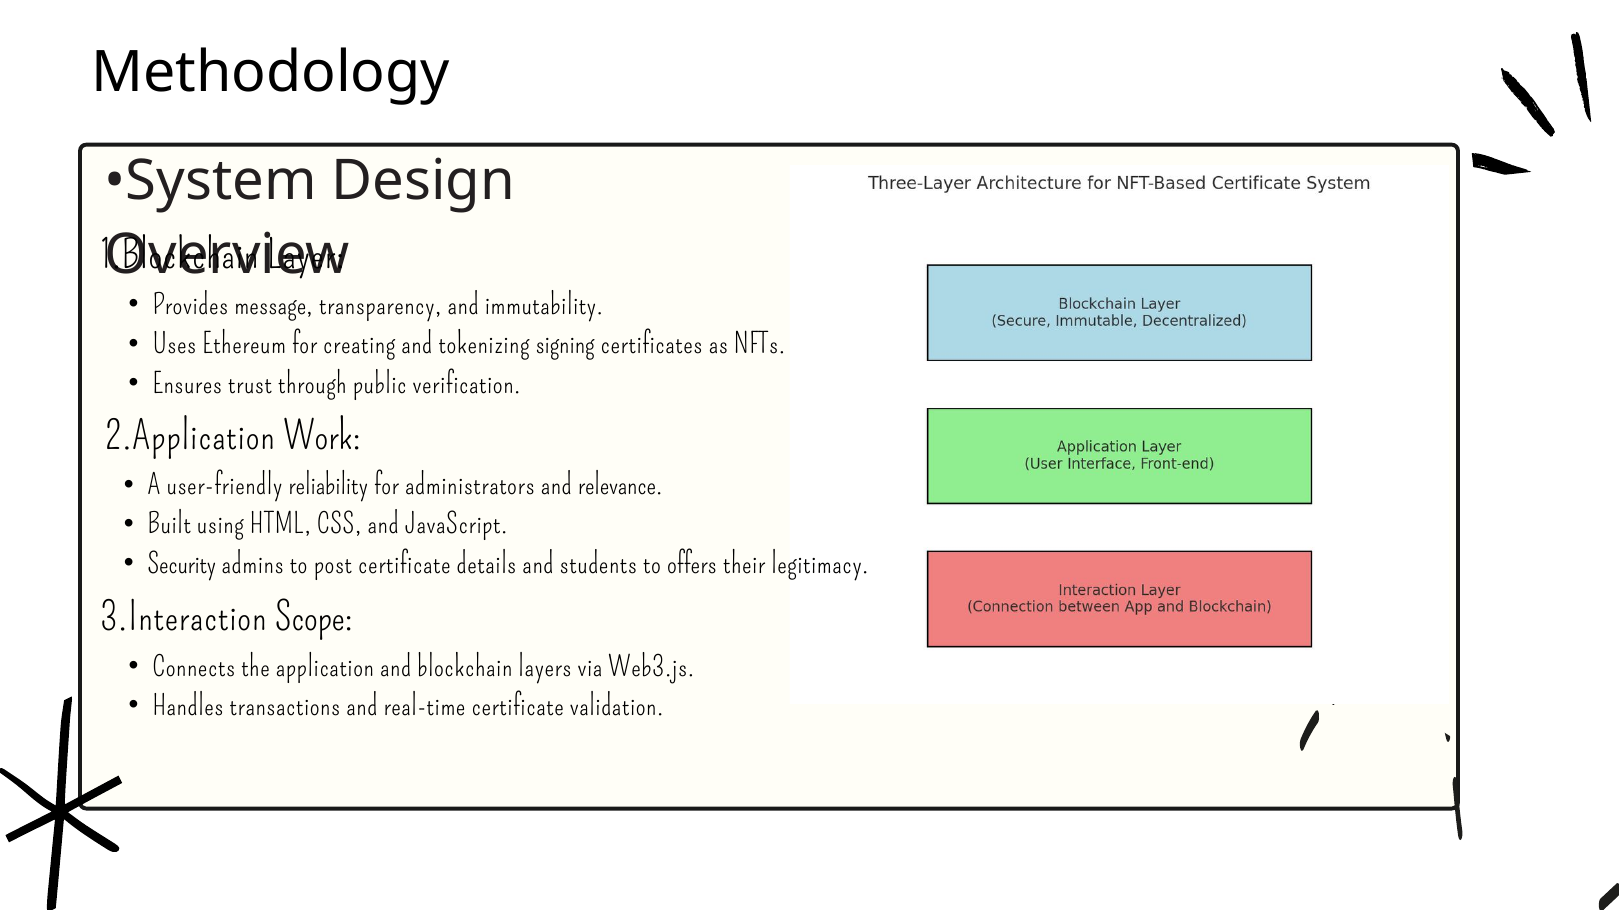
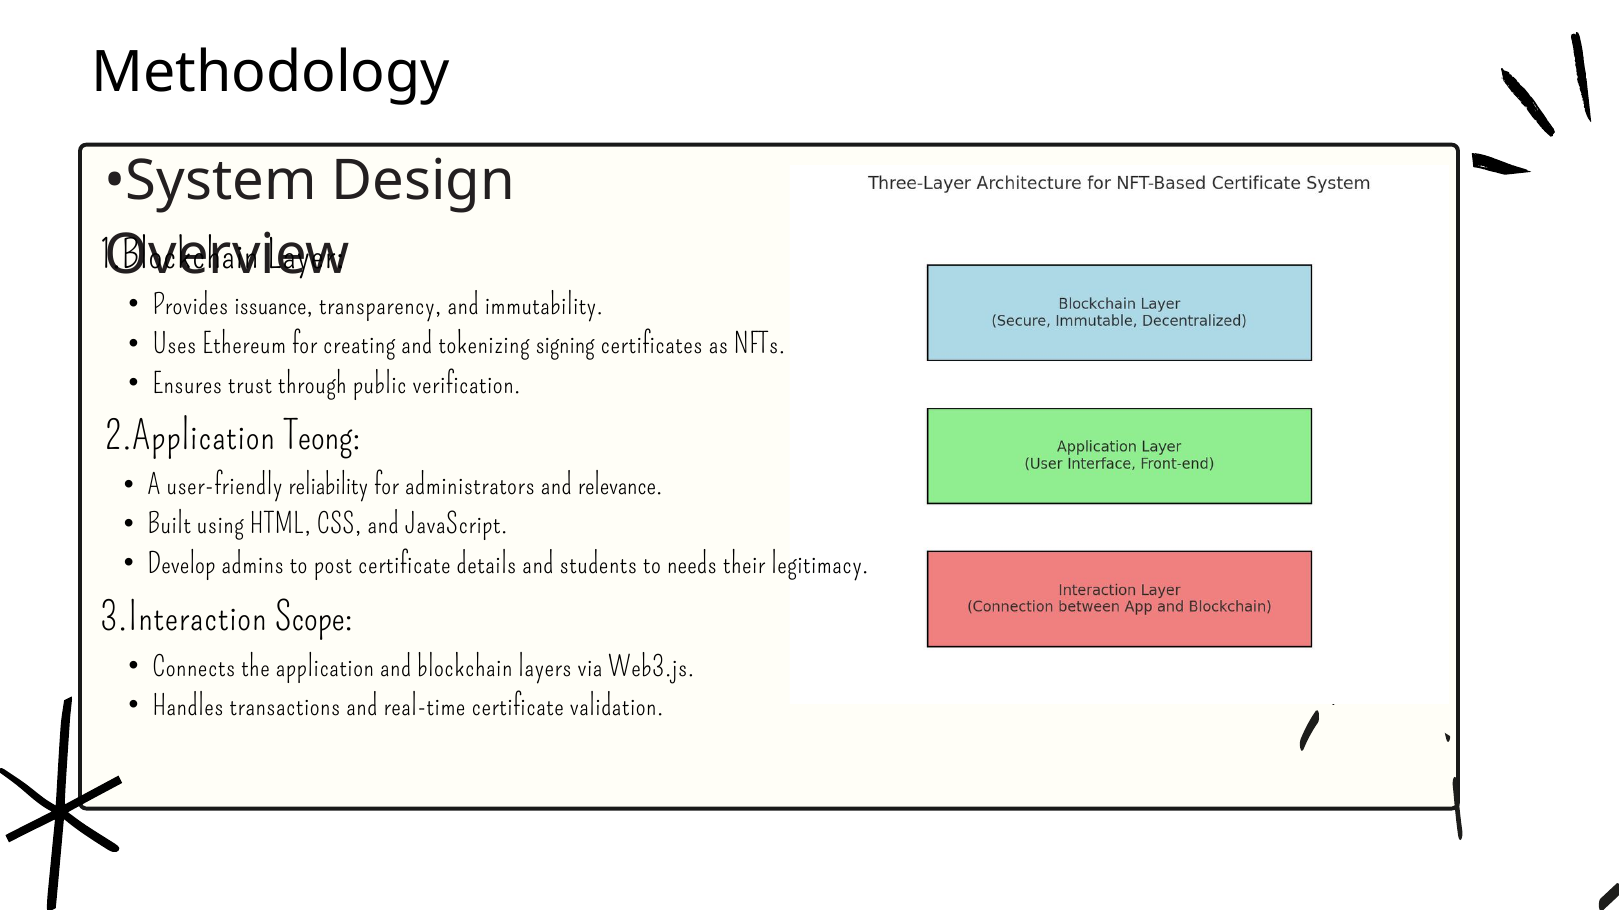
message: message -> issuance
Work: Work -> Teong
Security: Security -> Develop
offers: offers -> needs
